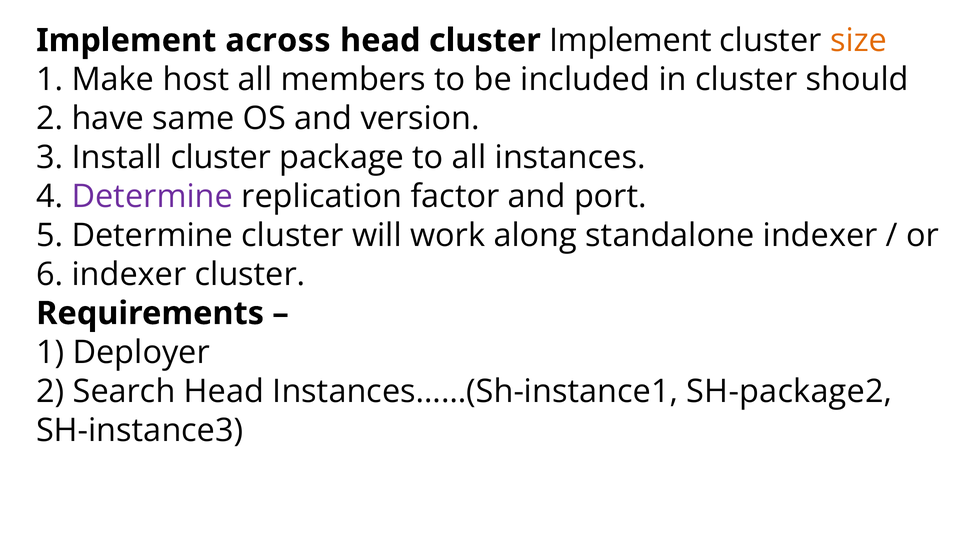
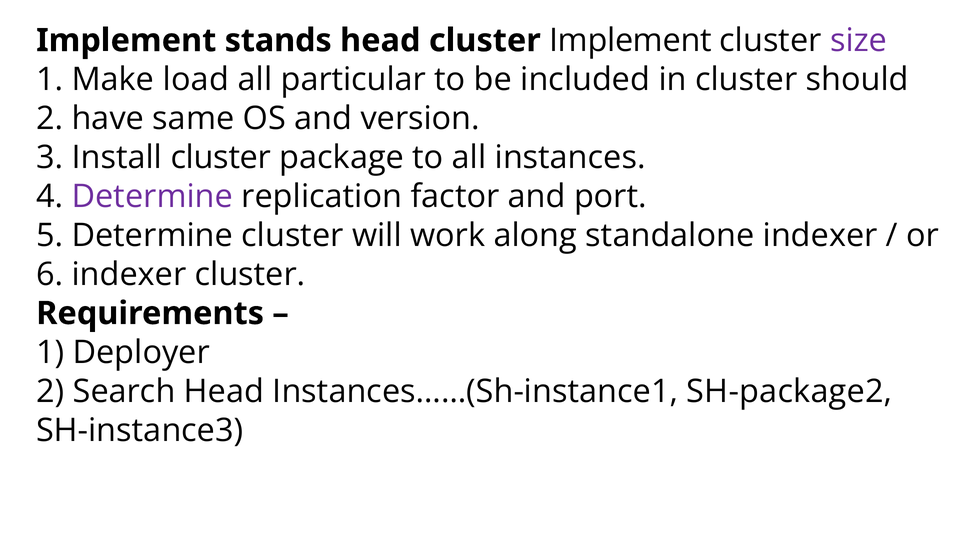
across: across -> stands
size colour: orange -> purple
host: host -> load
members: members -> particular
